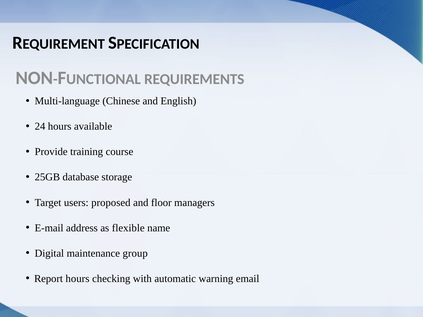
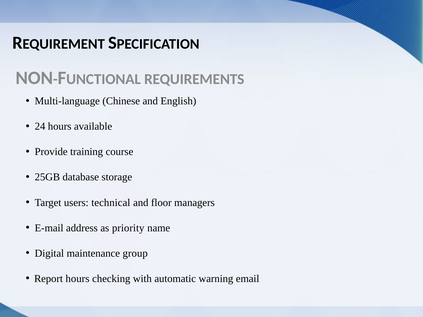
proposed: proposed -> technical
flexible: flexible -> priority
